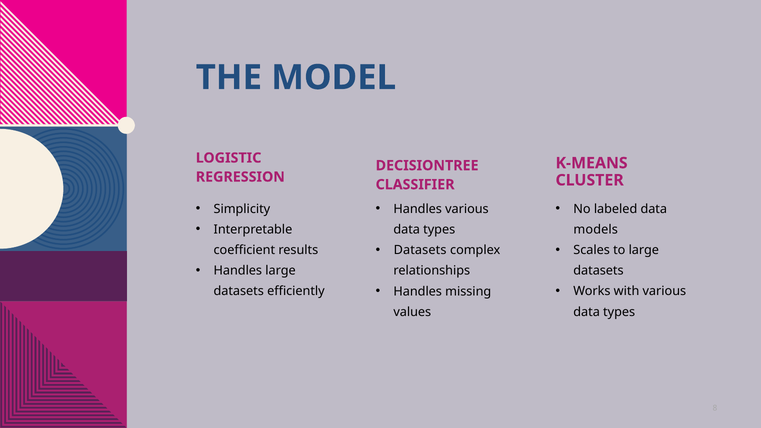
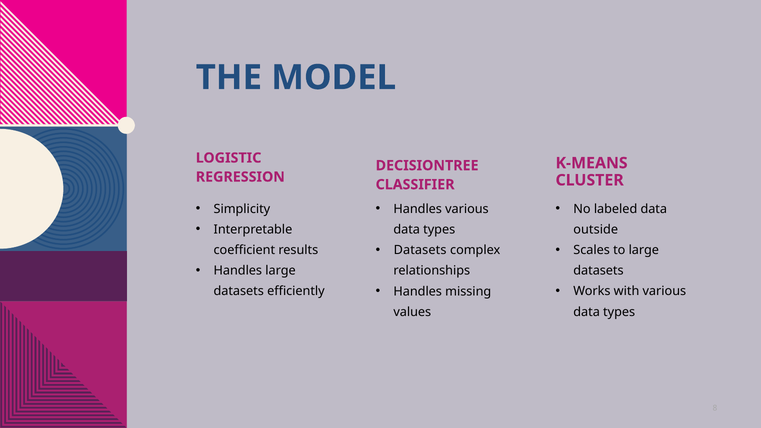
models: models -> outside
